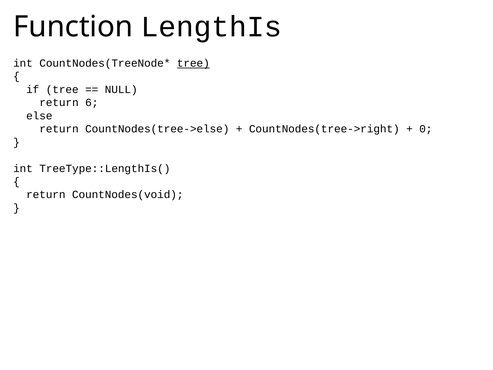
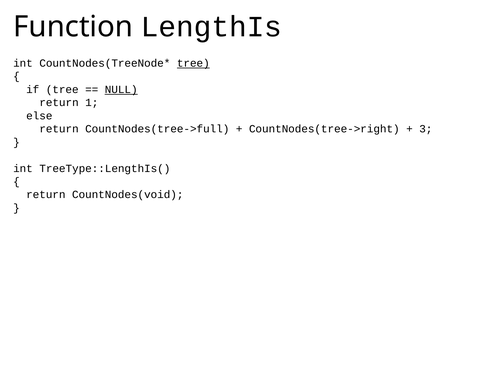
NULL underline: none -> present
6: 6 -> 1
CountNodes(tree->else: CountNodes(tree->else -> CountNodes(tree->full
0: 0 -> 3
